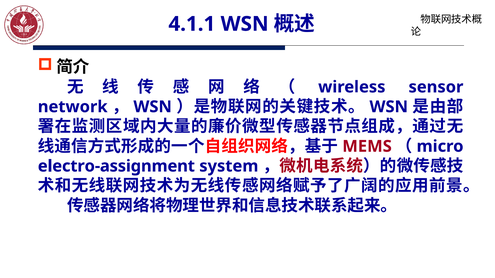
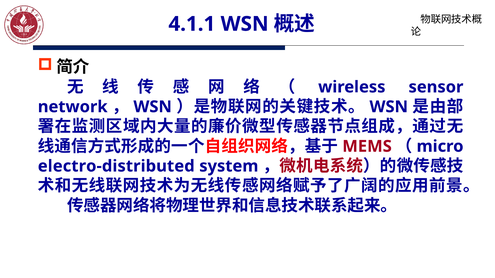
electro-assignment: electro-assignment -> electro-distributed
